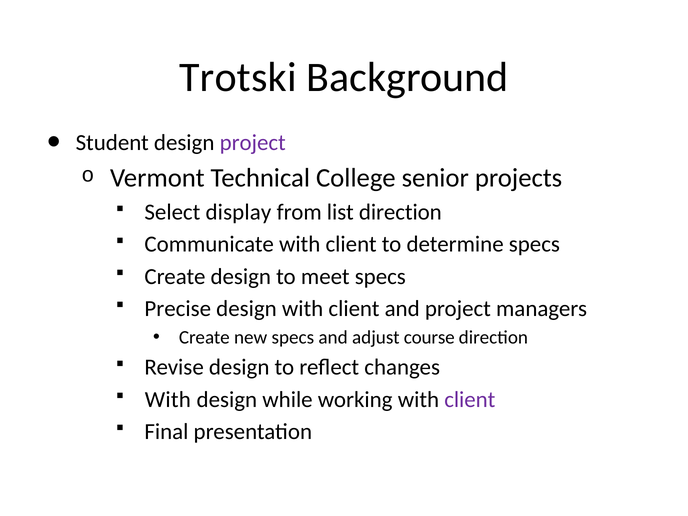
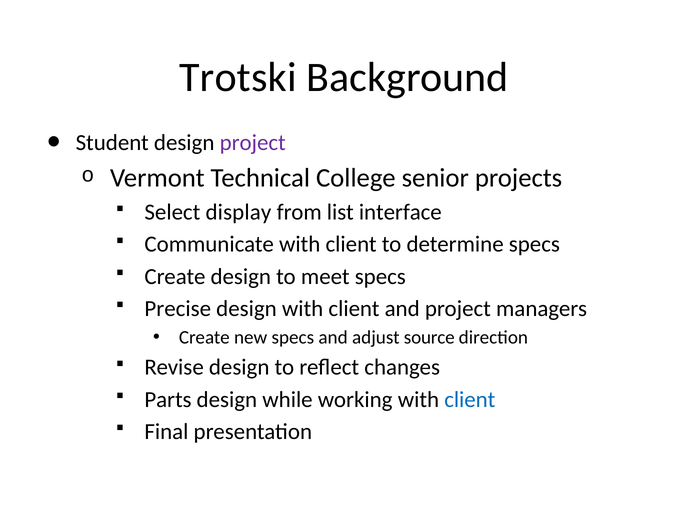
list direction: direction -> interface
course: course -> source
With at (168, 399): With -> Parts
client at (470, 399) colour: purple -> blue
